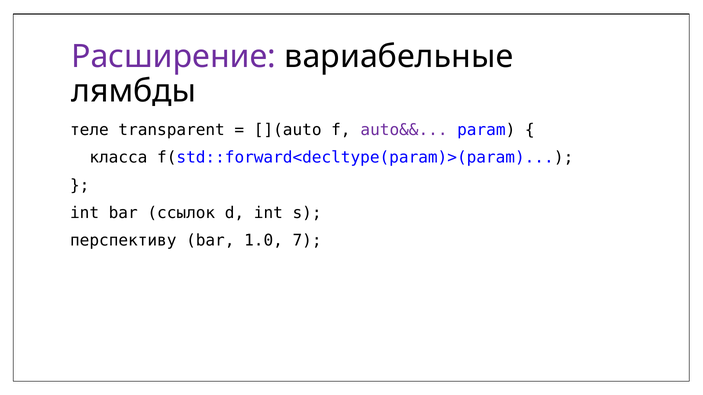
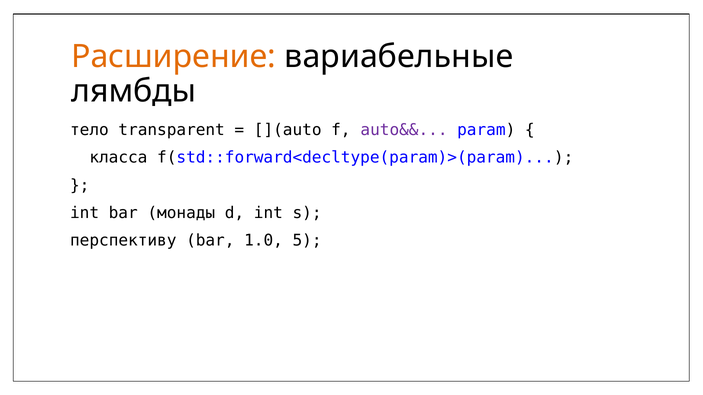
Расширение colour: purple -> orange
теле: теле -> тело
ссылок: ссылок -> монады
7: 7 -> 5
